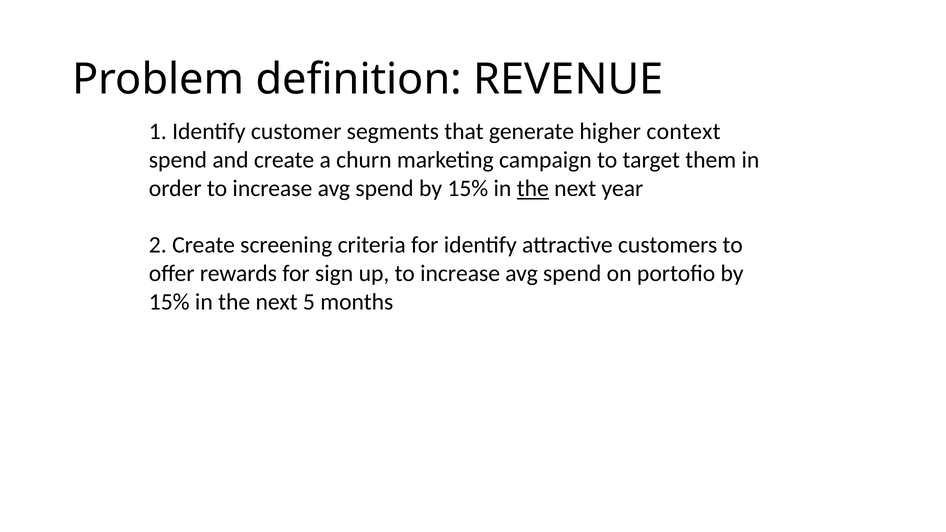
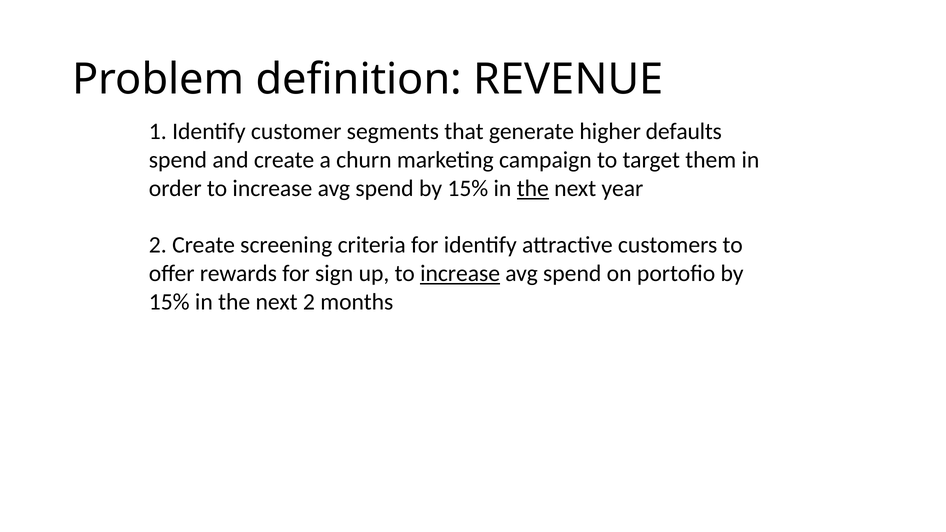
context: context -> defaults
increase at (460, 274) underline: none -> present
next 5: 5 -> 2
